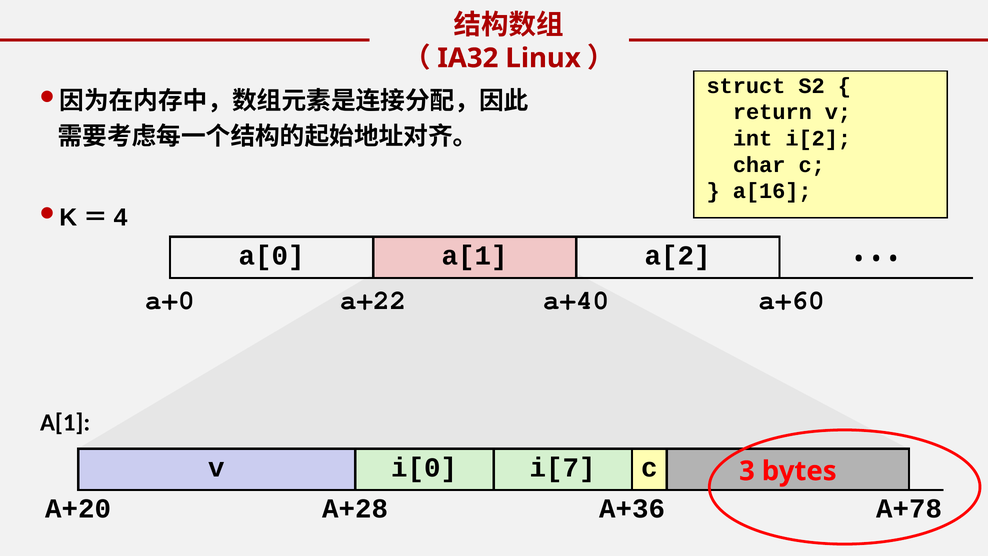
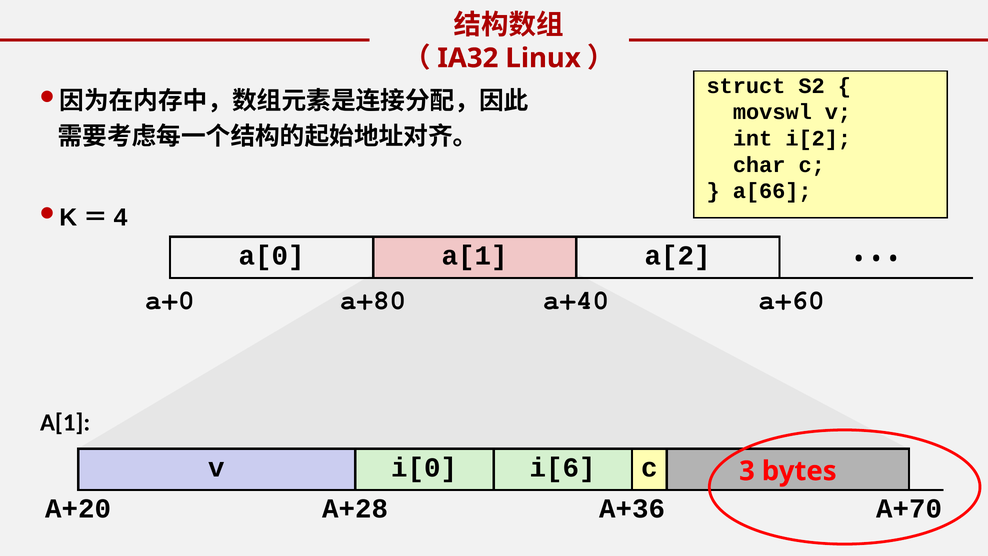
return: return -> movswl
a[16: a[16 -> a[66
a+22: a+22 -> a+80
i[7: i[7 -> i[6
A+78: A+78 -> A+70
